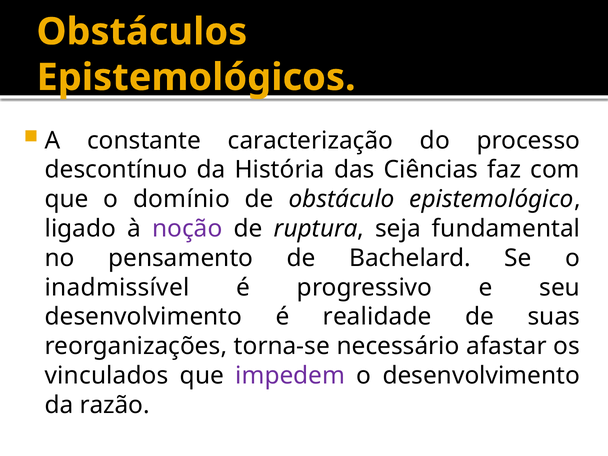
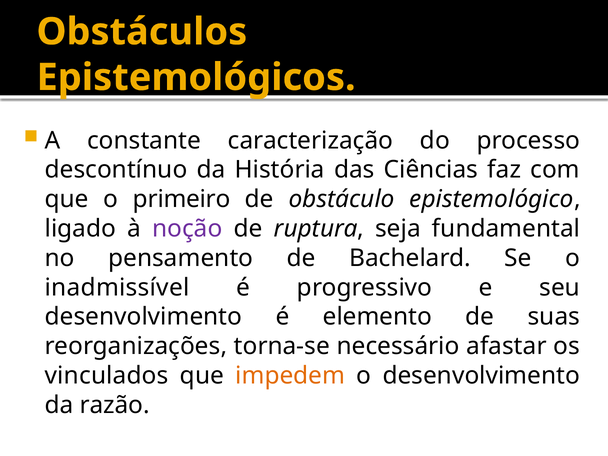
domínio: domínio -> primeiro
realidade: realidade -> elemento
impedem colour: purple -> orange
